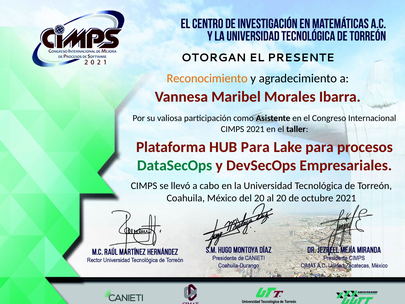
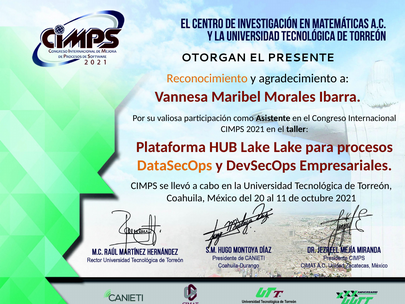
HUB Para: Para -> Lake
DataSecOps colour: green -> orange
al 20: 20 -> 11
